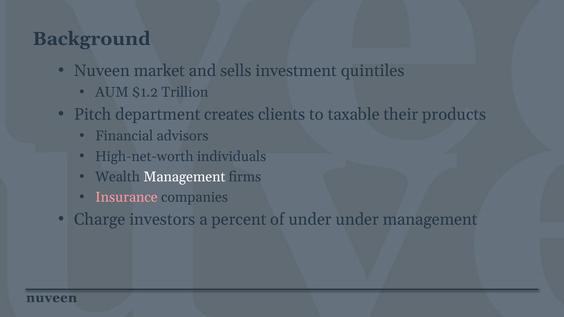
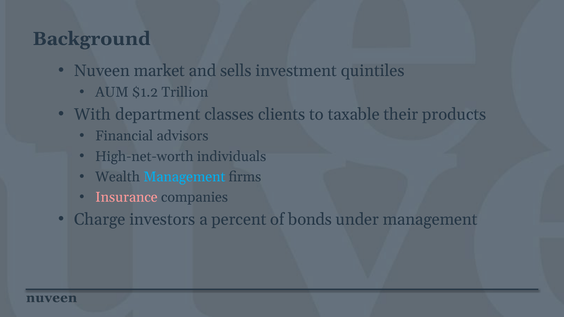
Pitch: Pitch -> With
creates: creates -> classes
Management at (184, 177) colour: white -> light blue
of under: under -> bonds
